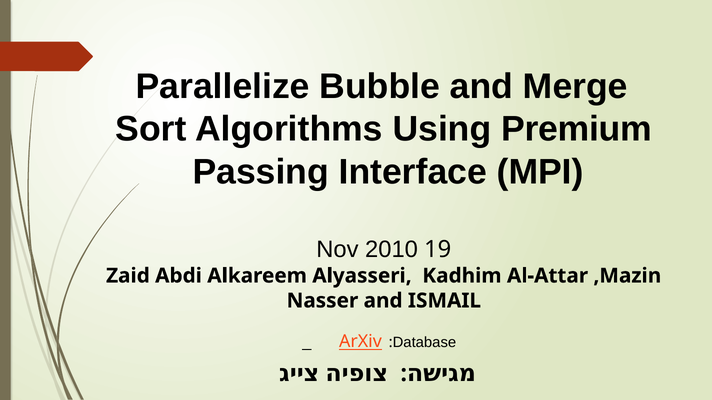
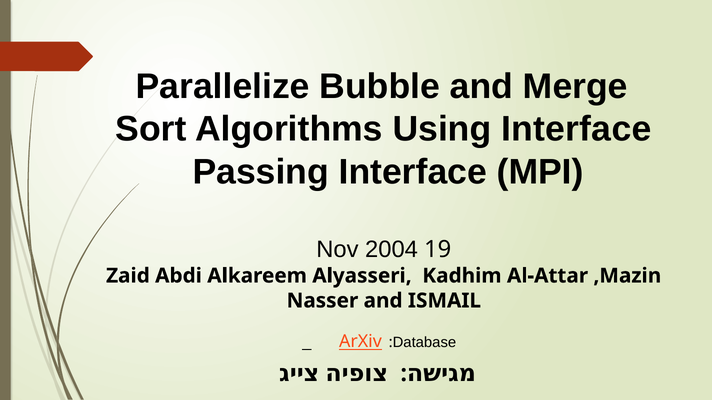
Using Premium: Premium -> Interface
2010: 2010 -> 2004
